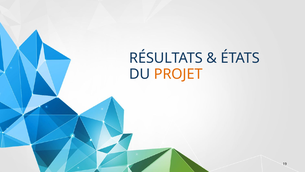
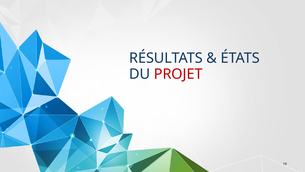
PROJET colour: orange -> red
